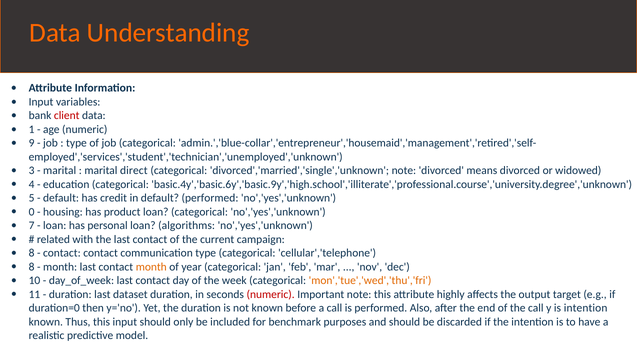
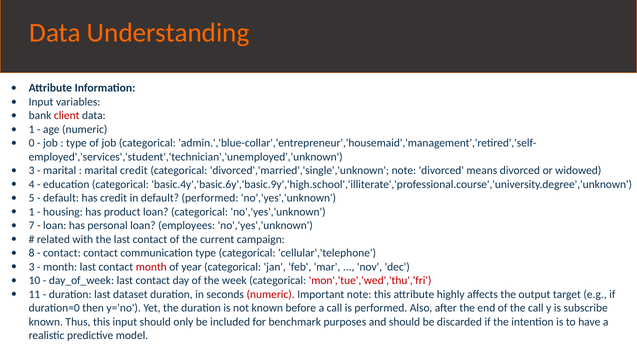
9: 9 -> 0
marital direct: direct -> credit
0 at (32, 212): 0 -> 1
algorithms: algorithms -> employees
8 at (32, 267): 8 -> 3
month at (151, 267) colour: orange -> red
mon','tue','wed','thu','fri colour: orange -> red
is intention: intention -> subscribe
